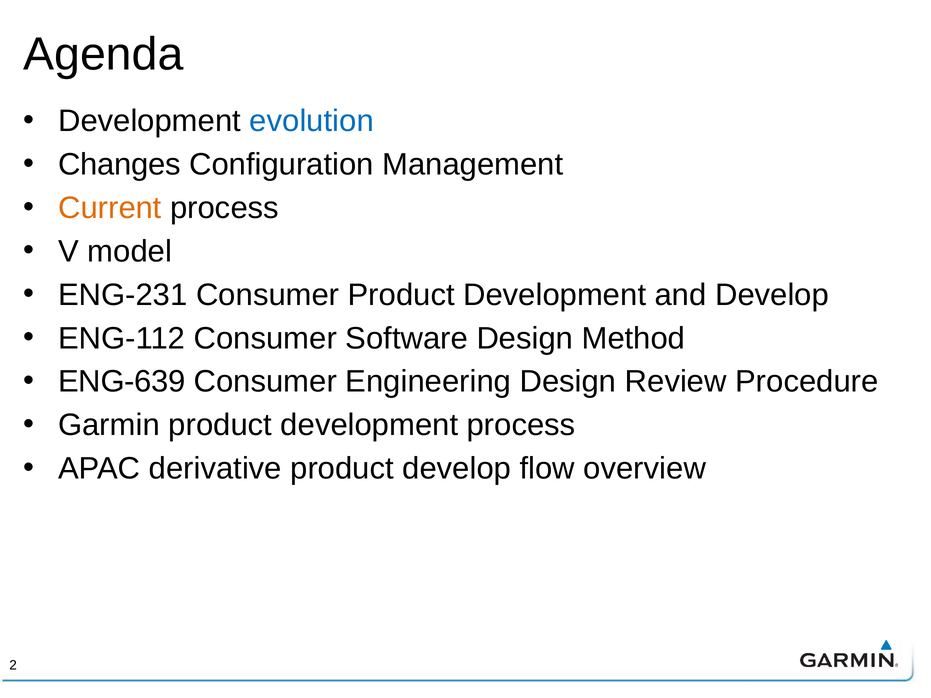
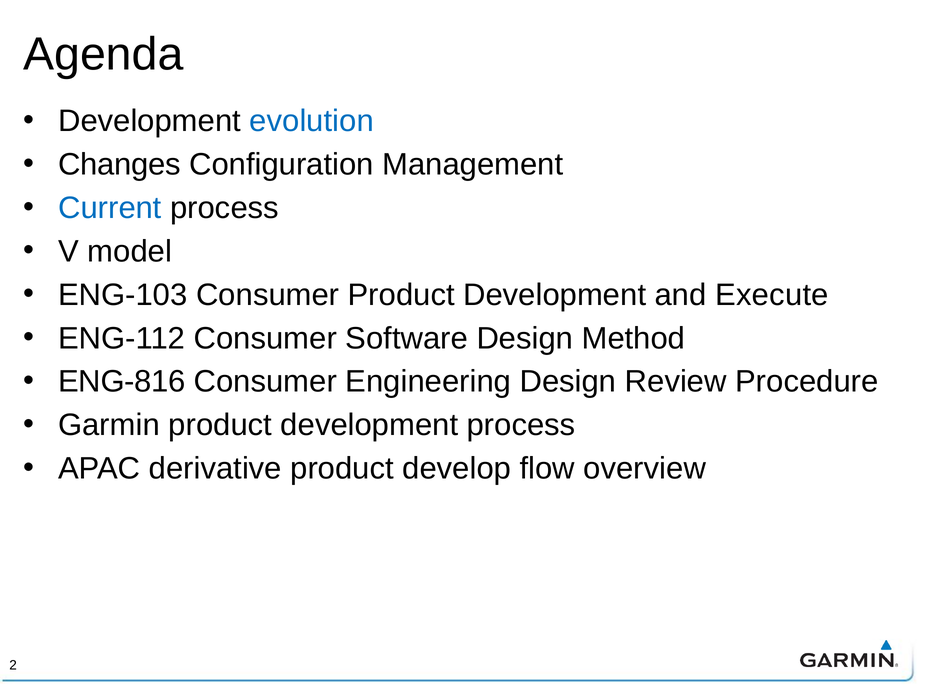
Current colour: orange -> blue
ENG-231: ENG-231 -> ENG-103
and Develop: Develop -> Execute
ENG-639: ENG-639 -> ENG-816
